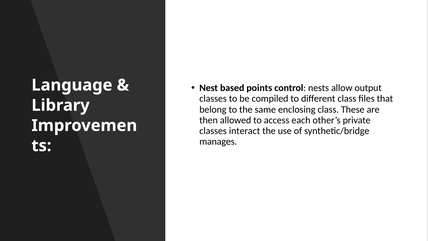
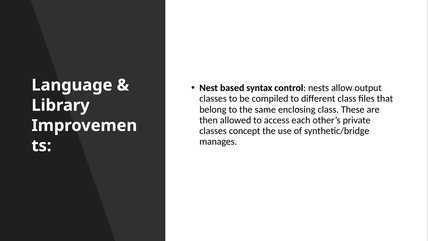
points: points -> syntax
interact: interact -> concept
